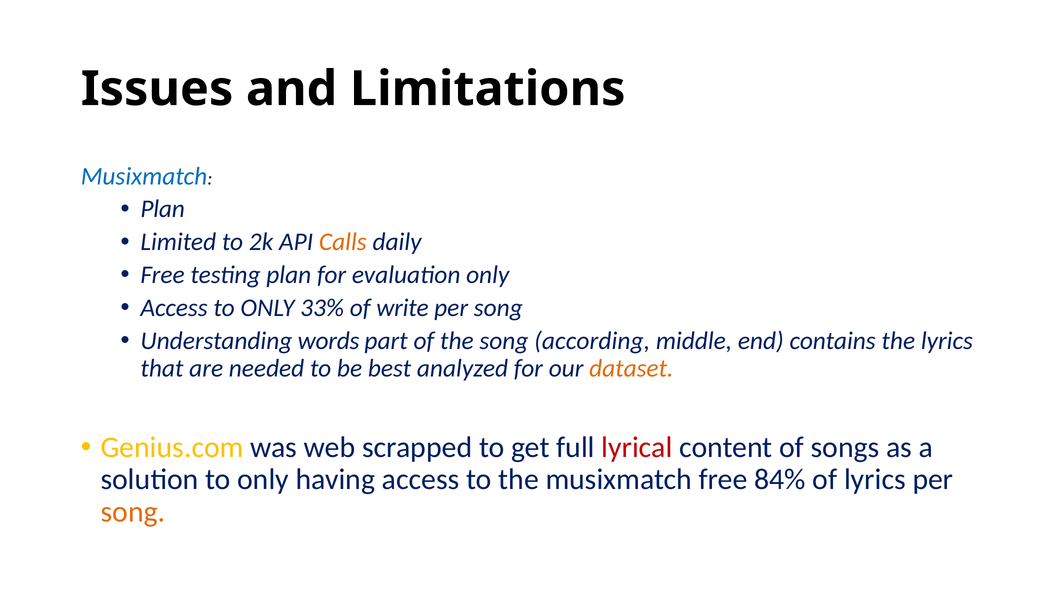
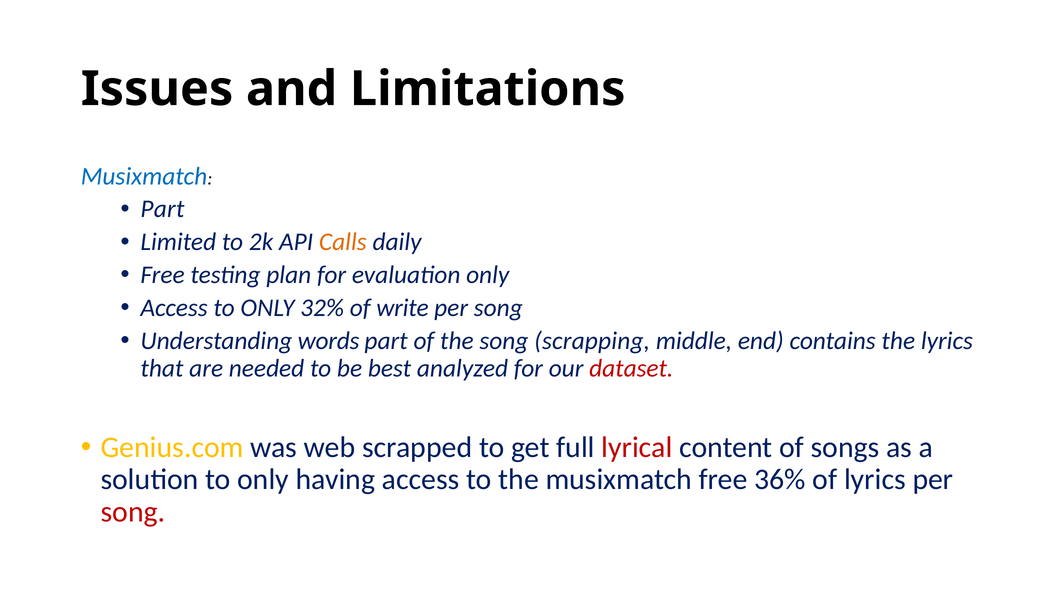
Plan at (163, 209): Plan -> Part
33%: 33% -> 32%
according: according -> scrapping
dataset colour: orange -> red
84%: 84% -> 36%
song at (133, 512) colour: orange -> red
